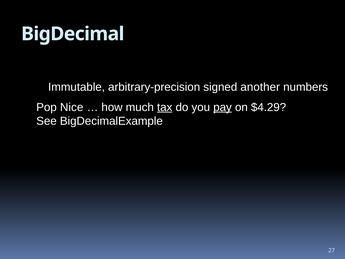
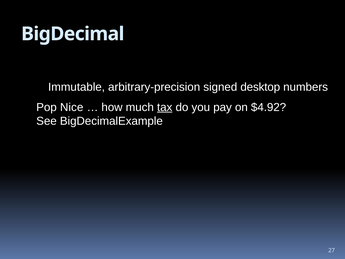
another: another -> desktop
pay underline: present -> none
$4.29: $4.29 -> $4.92
